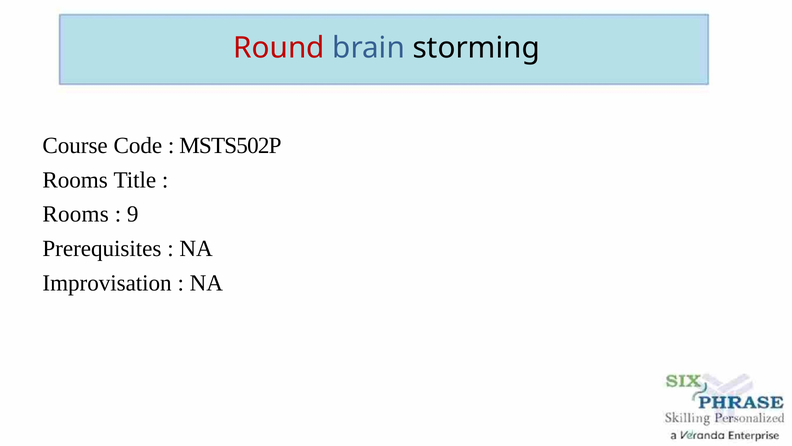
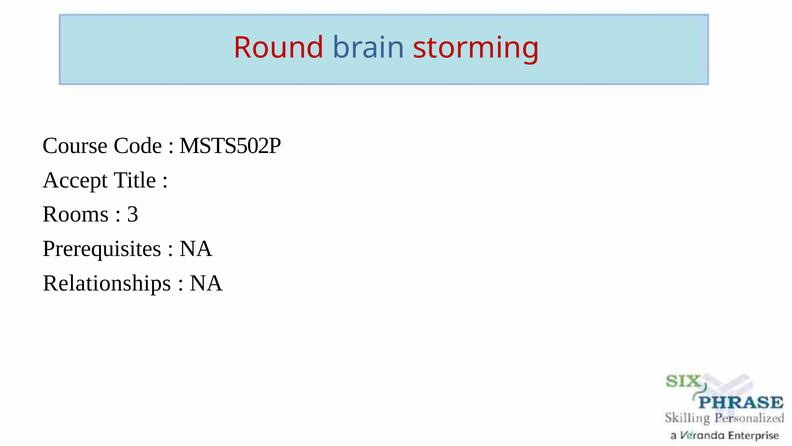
storming colour: black -> red
Rooms at (75, 180): Rooms -> Accept
9: 9 -> 3
Improvisation: Improvisation -> Relationships
